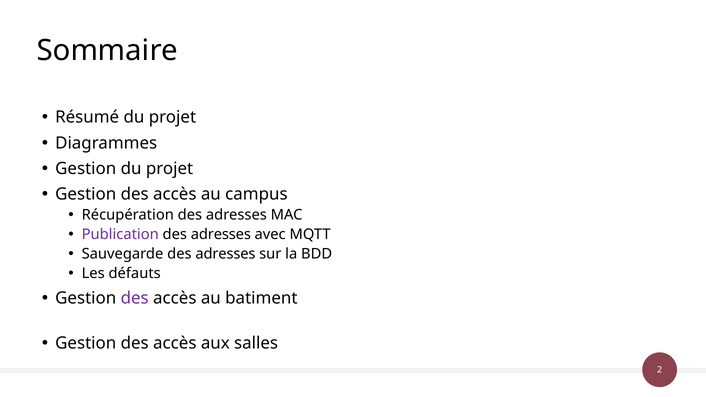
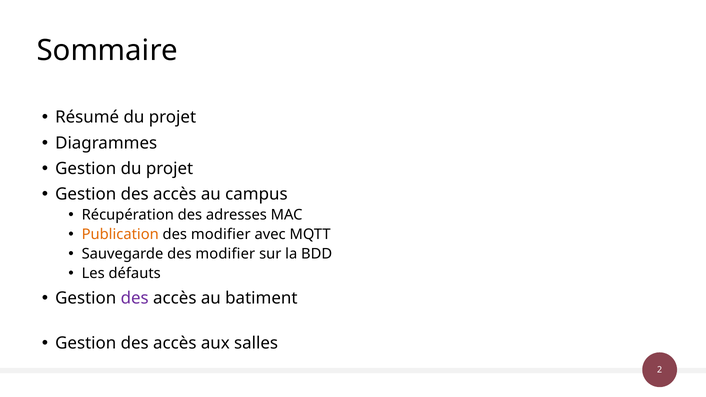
Publication colour: purple -> orange
adresses at (221, 235): adresses -> modifier
Sauvegarde des adresses: adresses -> modifier
